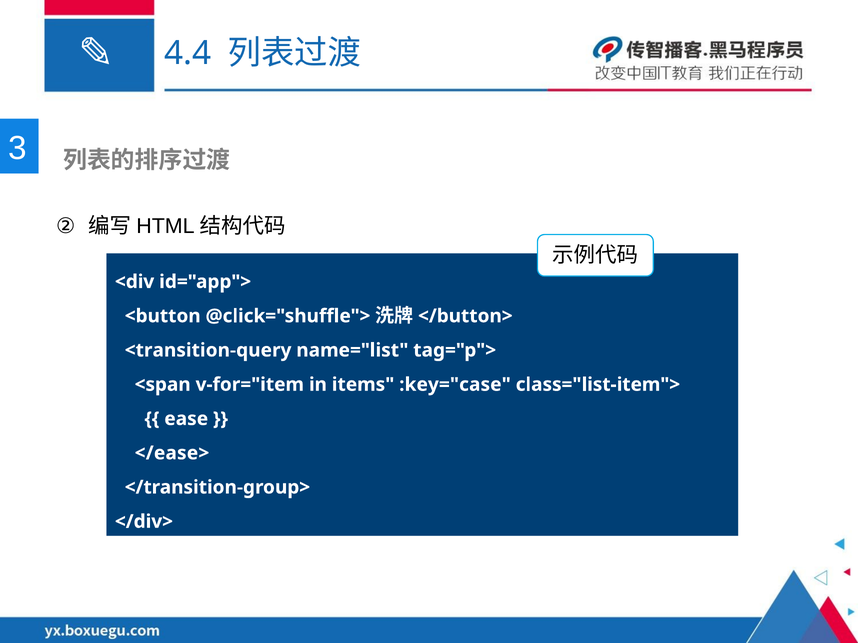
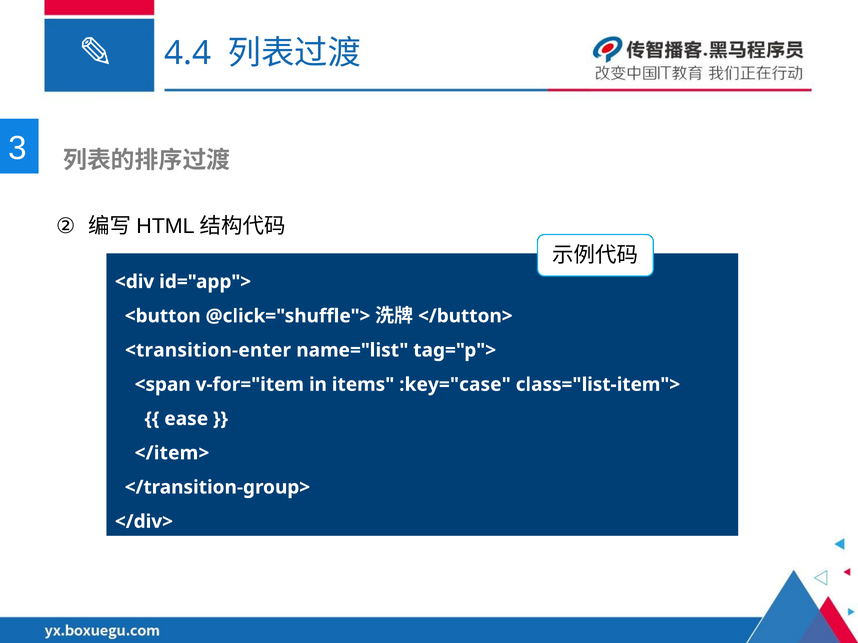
<transition-query: <transition-query -> <transition-enter
</ease>: </ease> -> </item>
